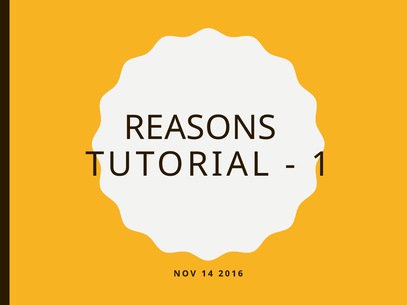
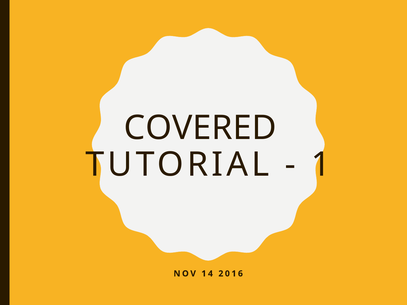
REASONS: REASONS -> COVERED
